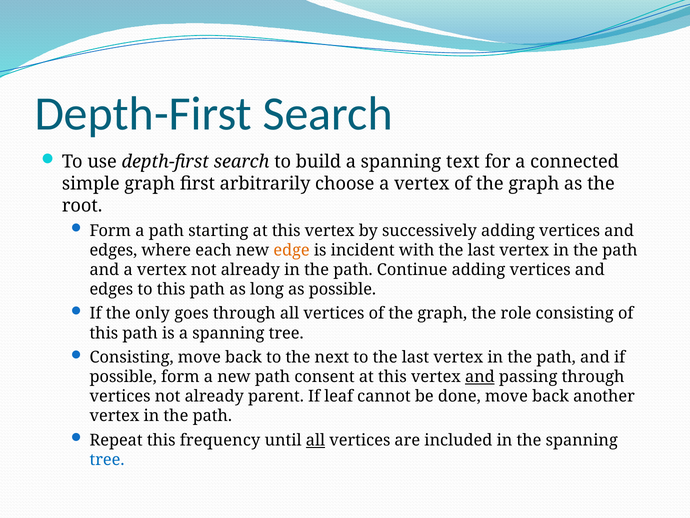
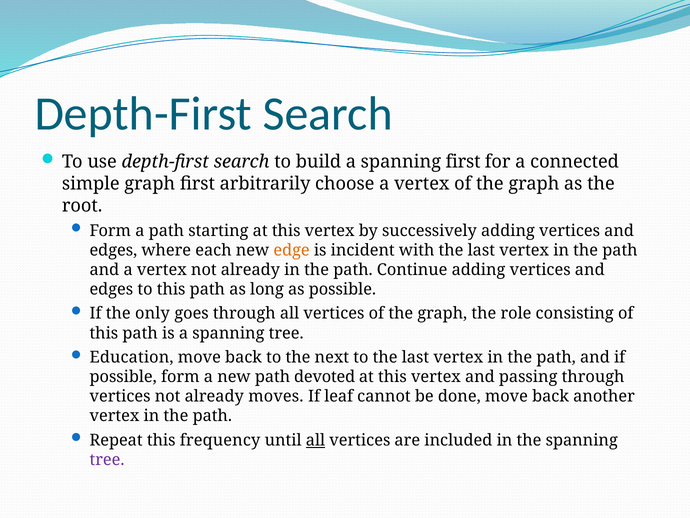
spanning text: text -> first
Consisting at (132, 357): Consisting -> Education
consent: consent -> devoted
and at (480, 377) underline: present -> none
parent: parent -> moves
tree at (107, 459) colour: blue -> purple
